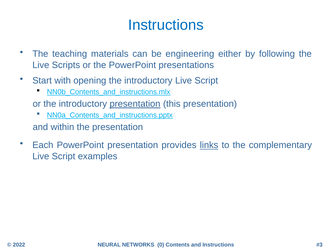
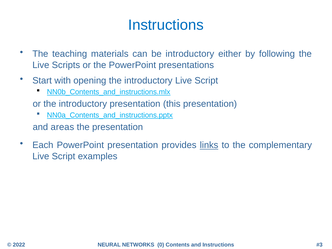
be engineering: engineering -> introductory
presentation at (135, 104) underline: present -> none
within: within -> areas
